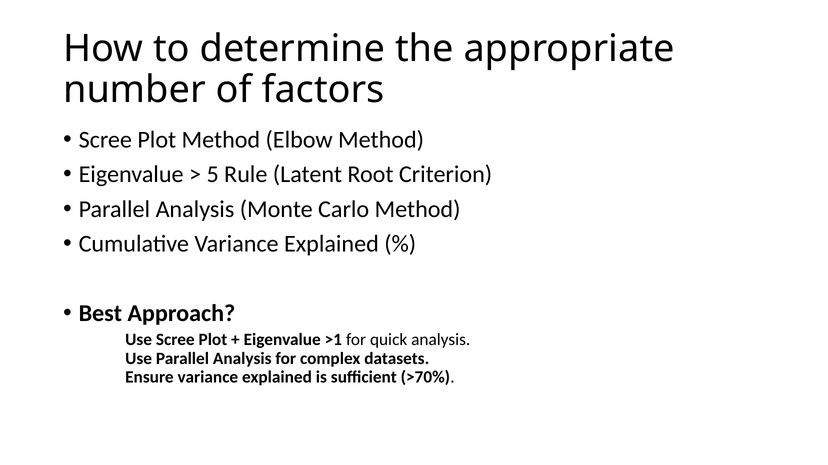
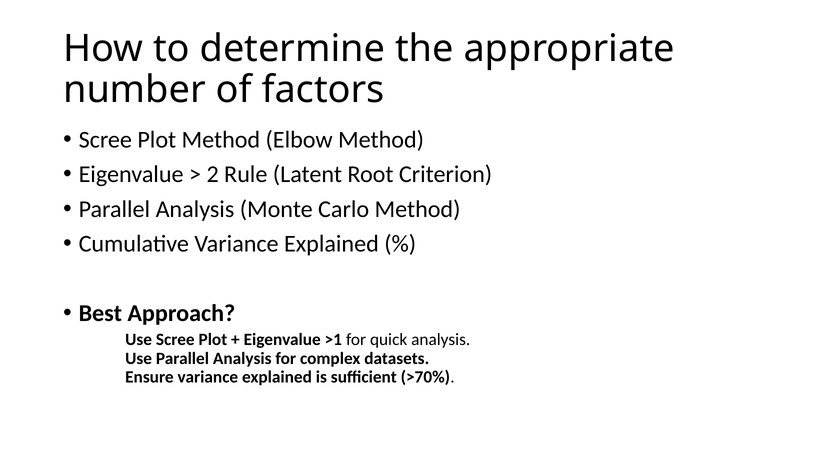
5: 5 -> 2
